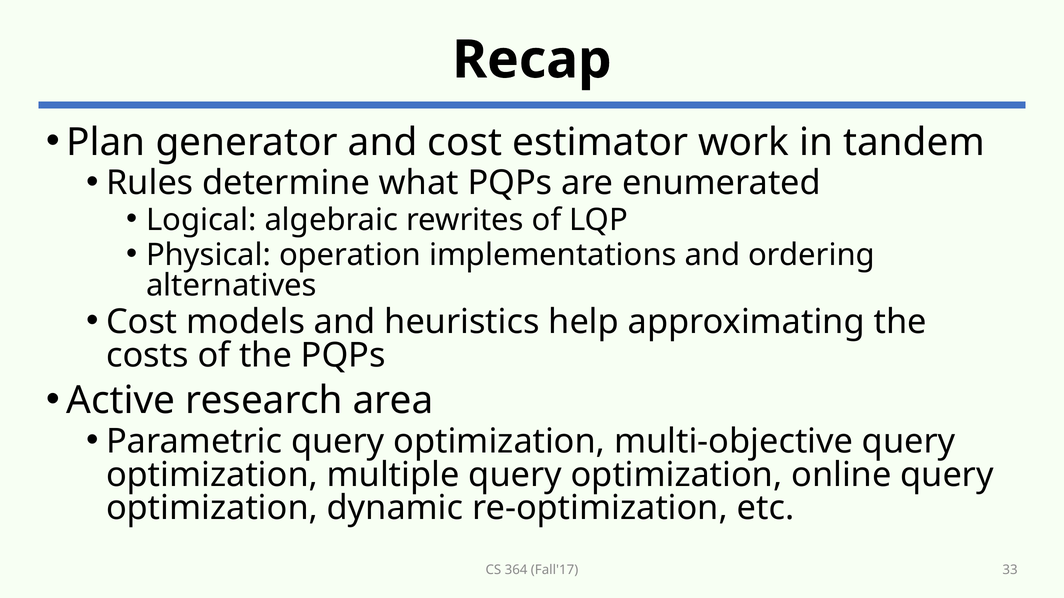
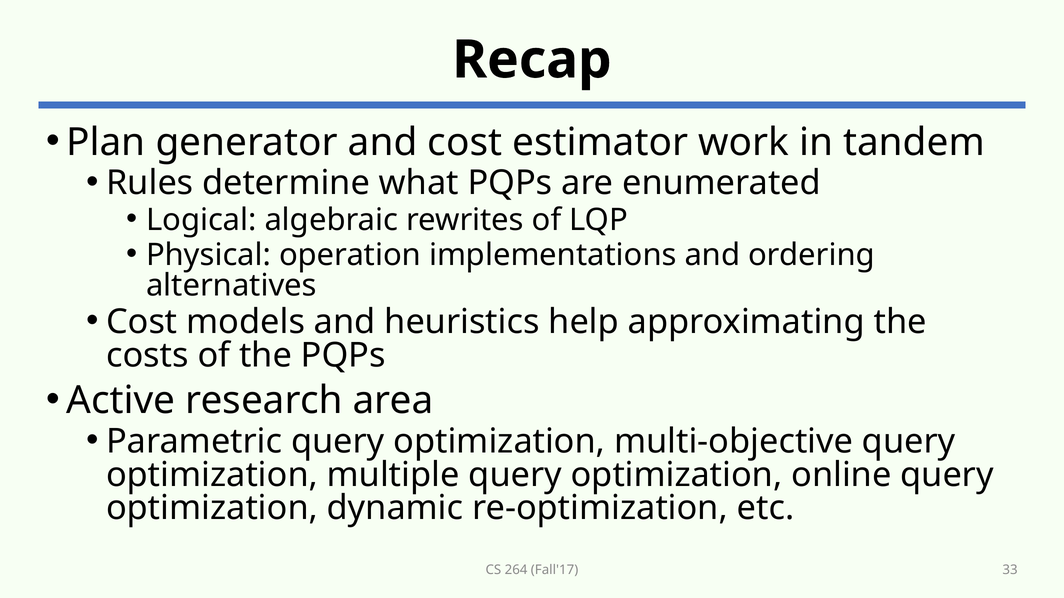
364: 364 -> 264
